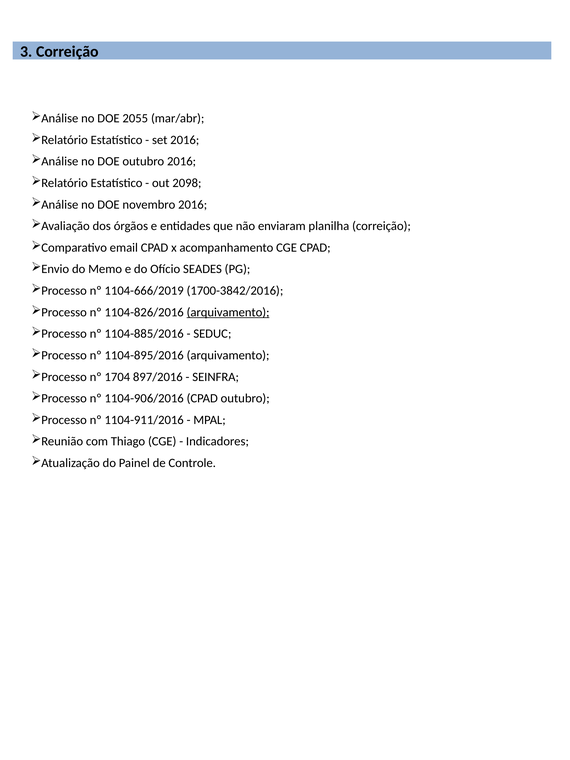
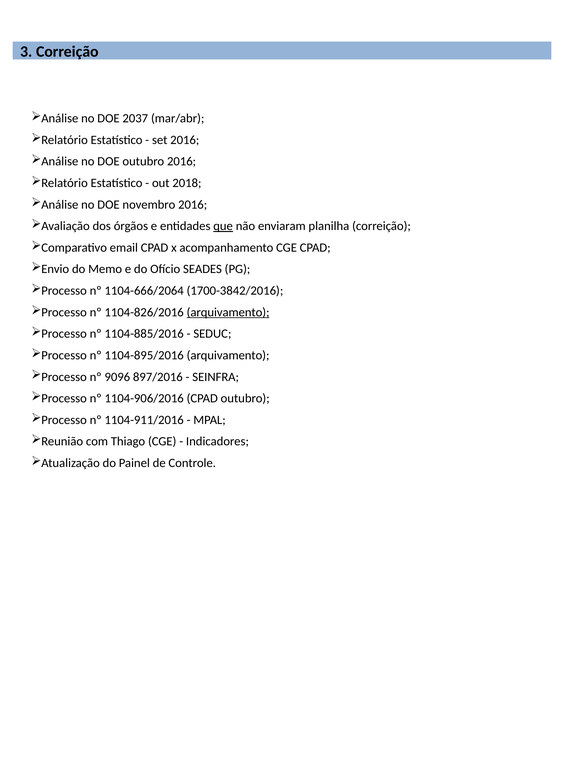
2055: 2055 -> 2037
2098: 2098 -> 2018
que underline: none -> present
1104-666/2019: 1104-666/2019 -> 1104-666/2064
1704: 1704 -> 9096
